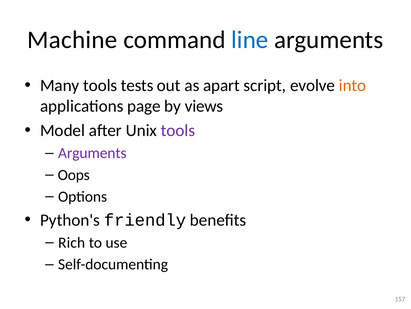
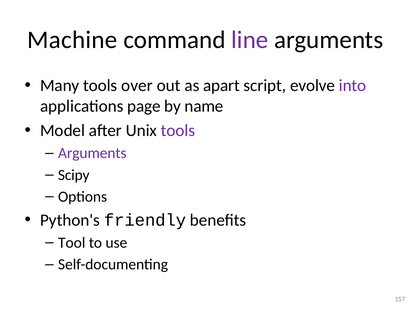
line colour: blue -> purple
tests: tests -> over
into colour: orange -> purple
views: views -> name
Oops: Oops -> Scipy
Rich: Rich -> Tool
